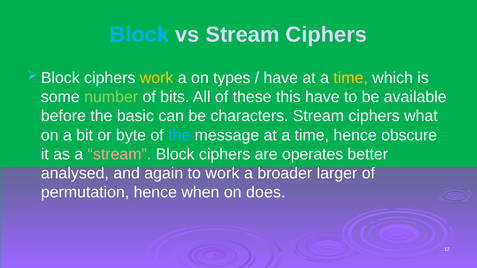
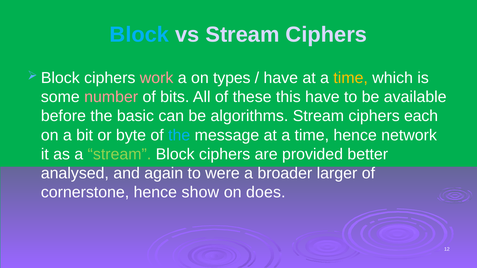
work at (157, 78) colour: yellow -> pink
number colour: light green -> pink
characters: characters -> algorithms
what: what -> each
obscure: obscure -> network
stream at (119, 154) colour: pink -> light green
operates: operates -> provided
to work: work -> were
permutation: permutation -> cornerstone
when: when -> show
